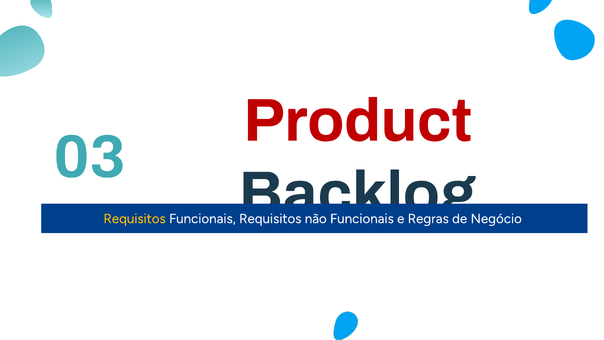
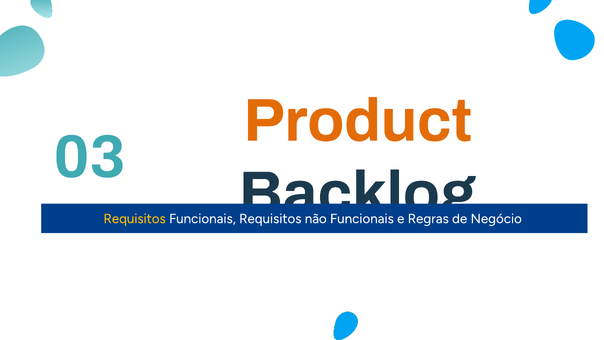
Product colour: red -> orange
